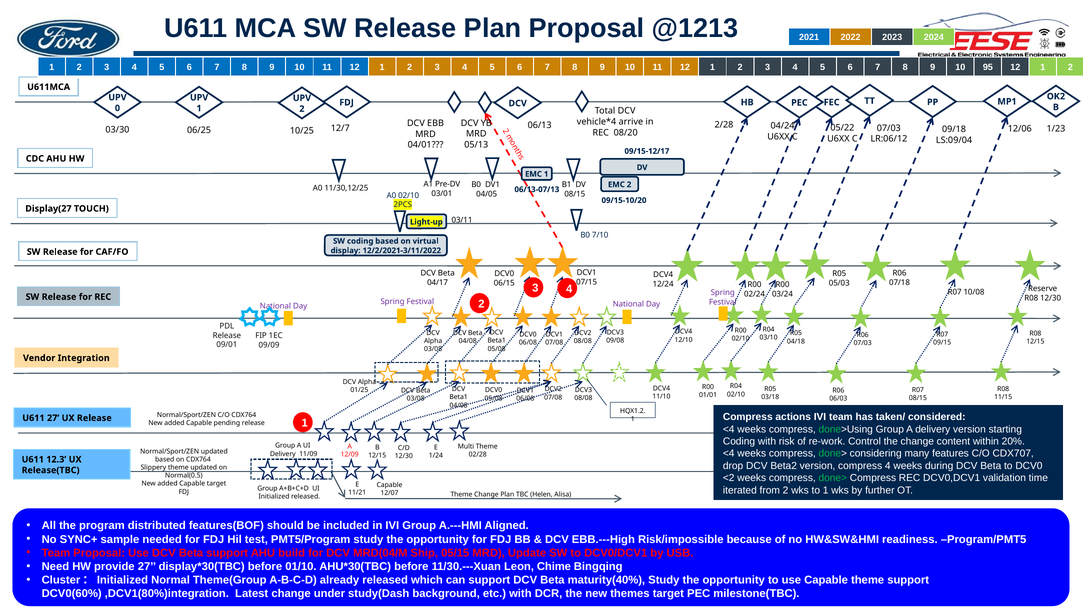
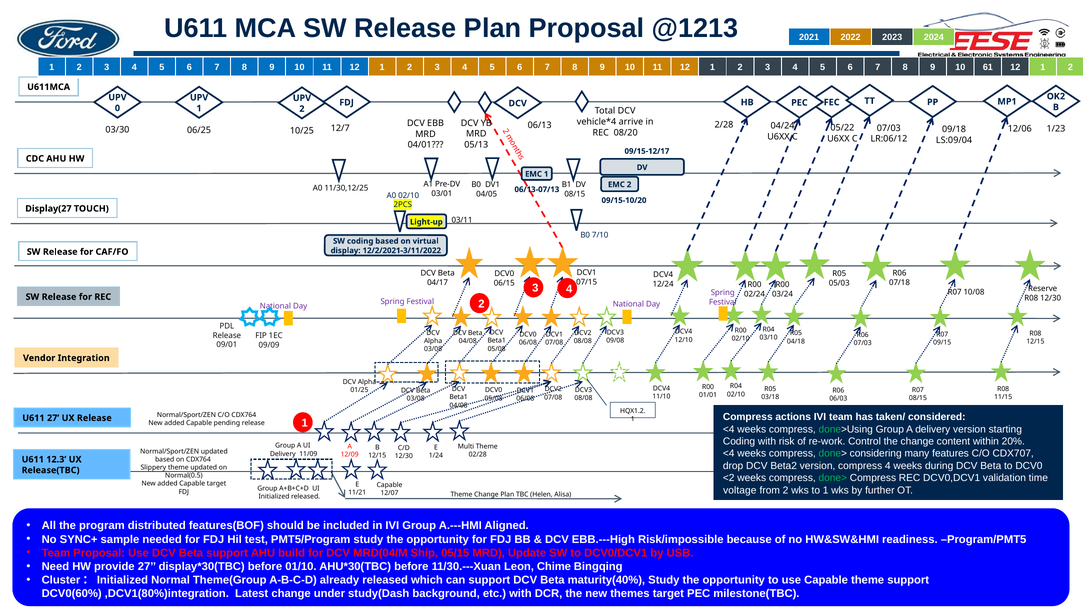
95: 95 -> 61
iterated: iterated -> voltage
